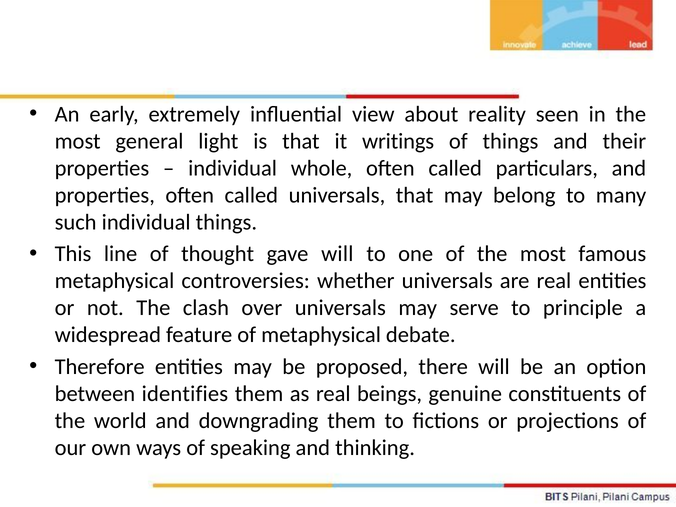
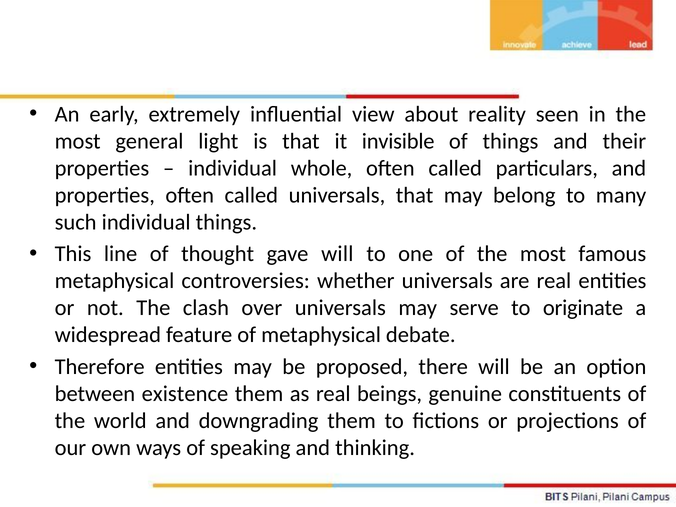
writings: writings -> invisible
principle: principle -> originate
identifies: identifies -> existence
